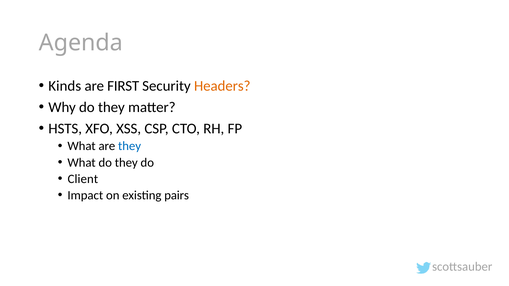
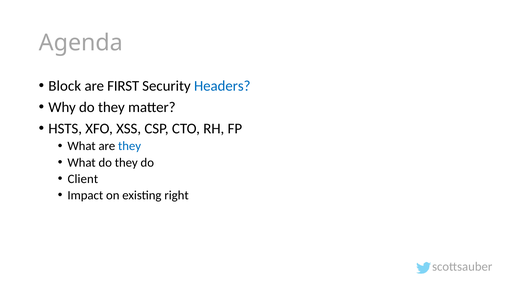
Kinds: Kinds -> Block
Headers colour: orange -> blue
pairs: pairs -> right
